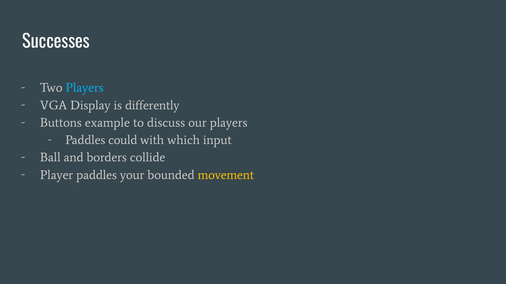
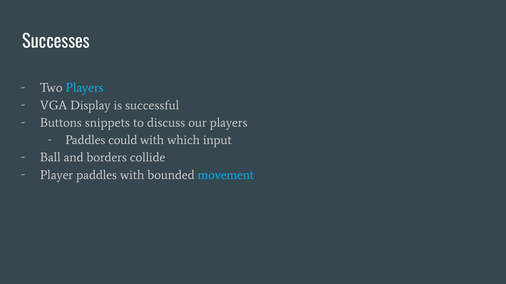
differently: differently -> successful
example: example -> snippets
paddles your: your -> with
movement colour: yellow -> light blue
